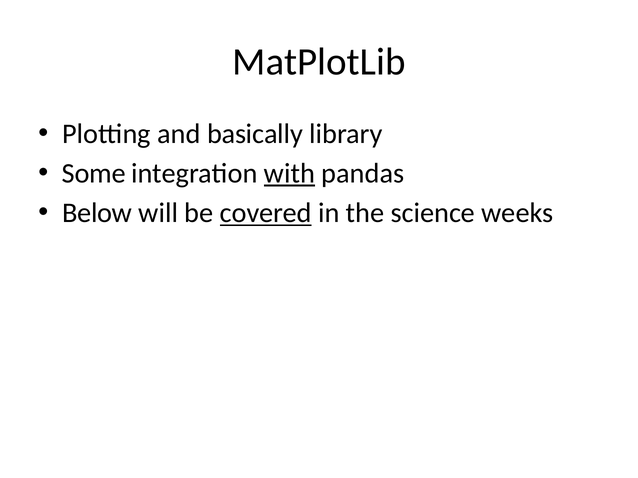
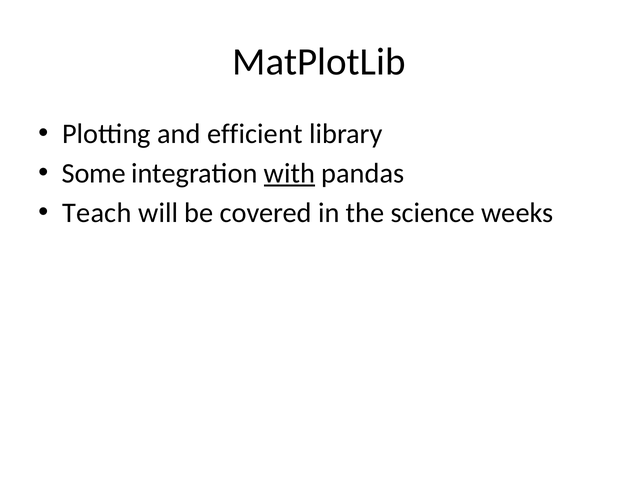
basically: basically -> efficient
Below: Below -> Teach
covered underline: present -> none
